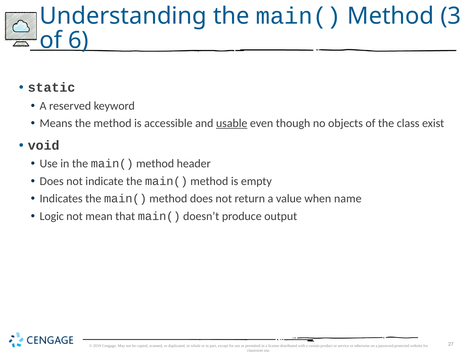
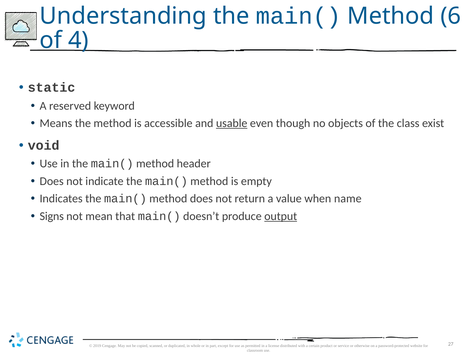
3: 3 -> 6
6: 6 -> 4
Logic: Logic -> Signs
output underline: none -> present
